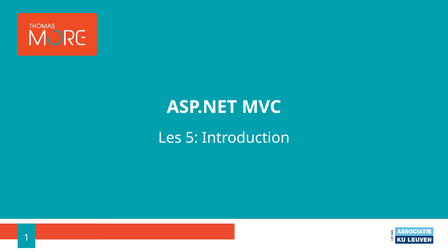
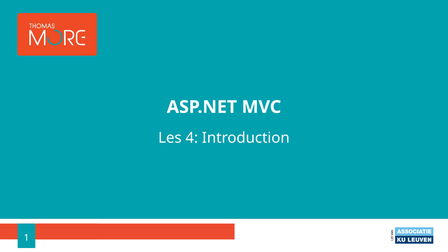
5: 5 -> 4
